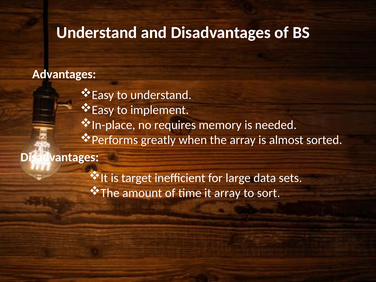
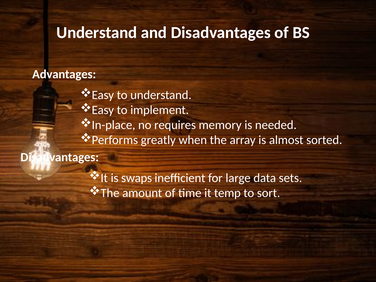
target: target -> swaps
it array: array -> temp
